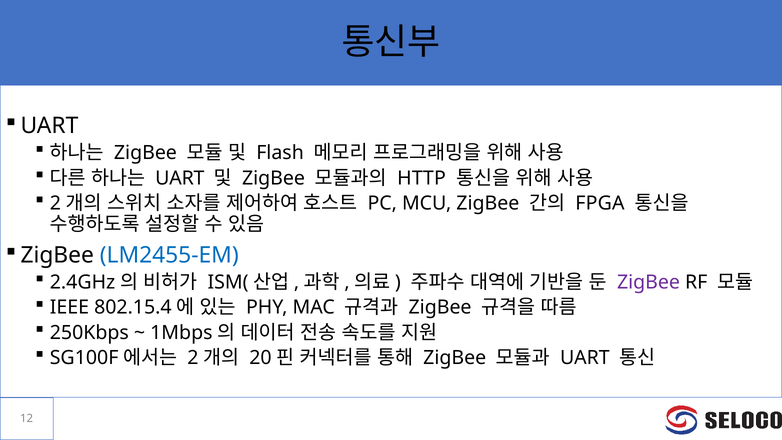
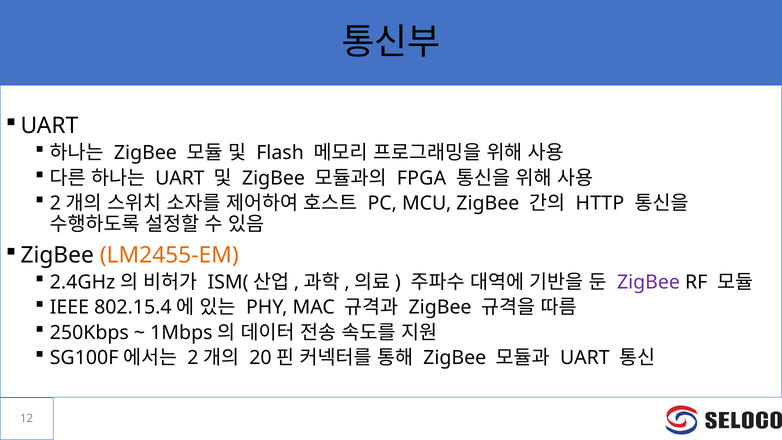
HTTP: HTTP -> FPGA
FPGA: FPGA -> HTTP
LM2455-EM colour: blue -> orange
